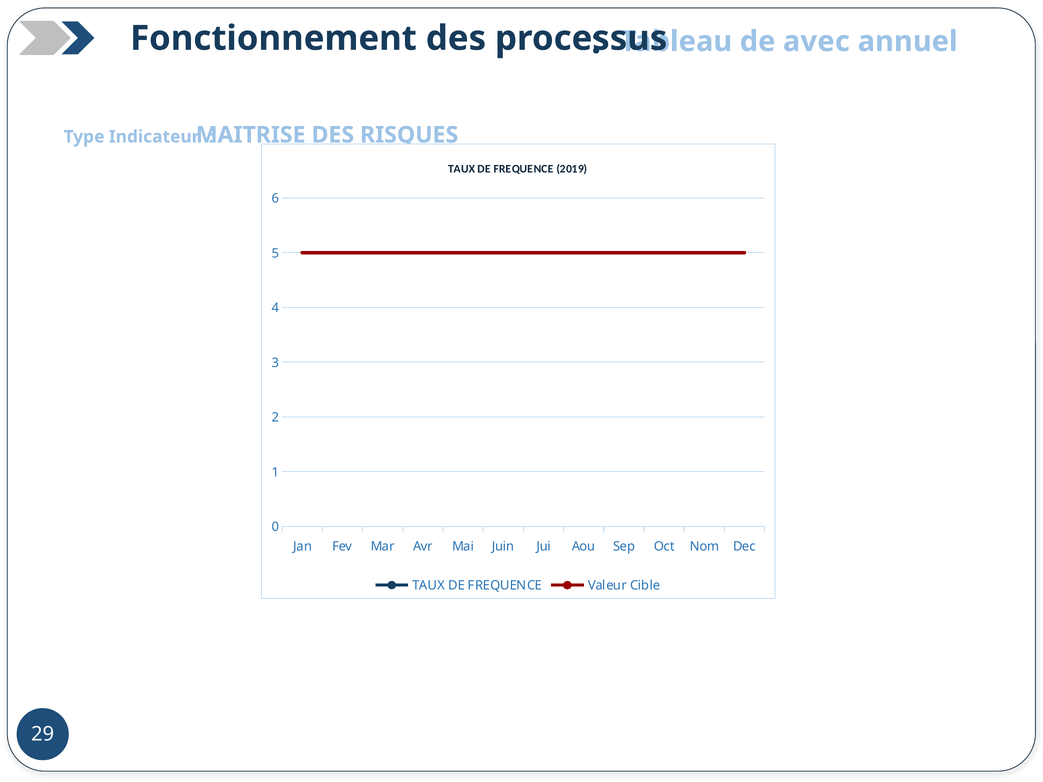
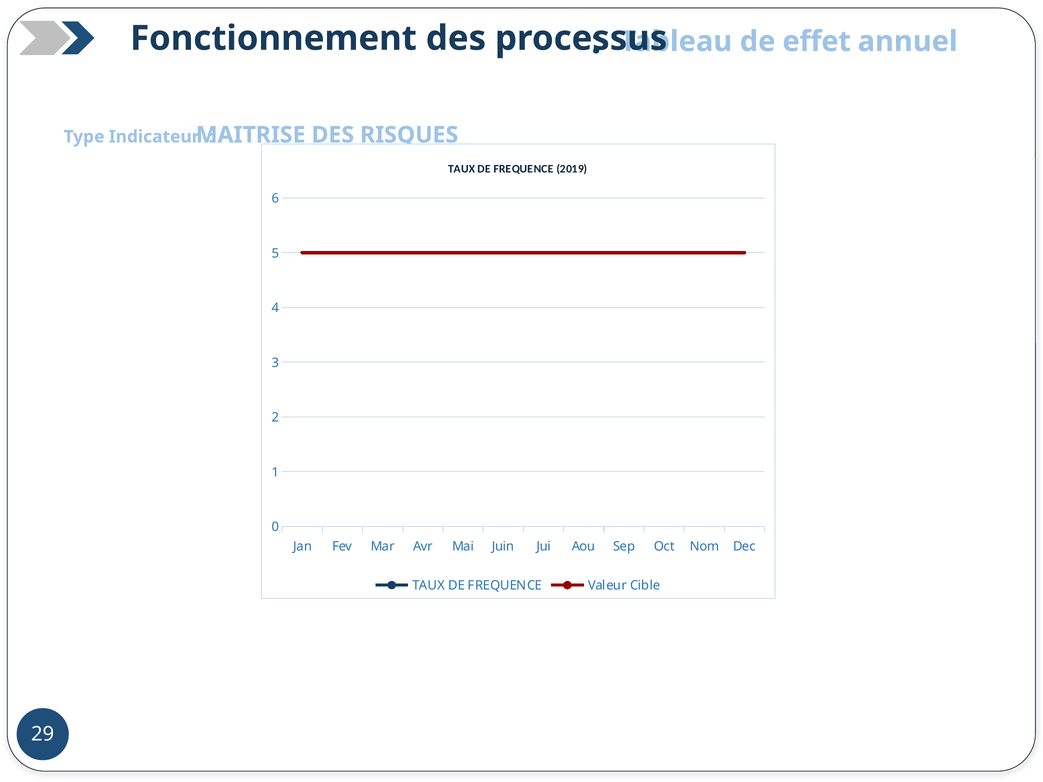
avec: avec -> effet
